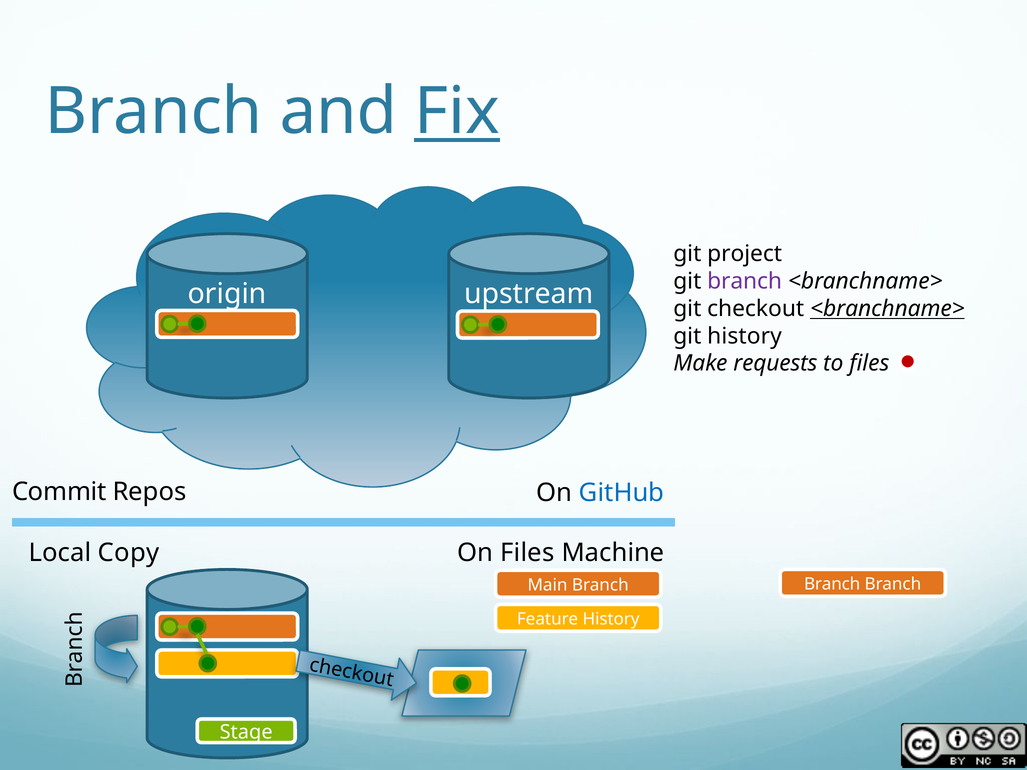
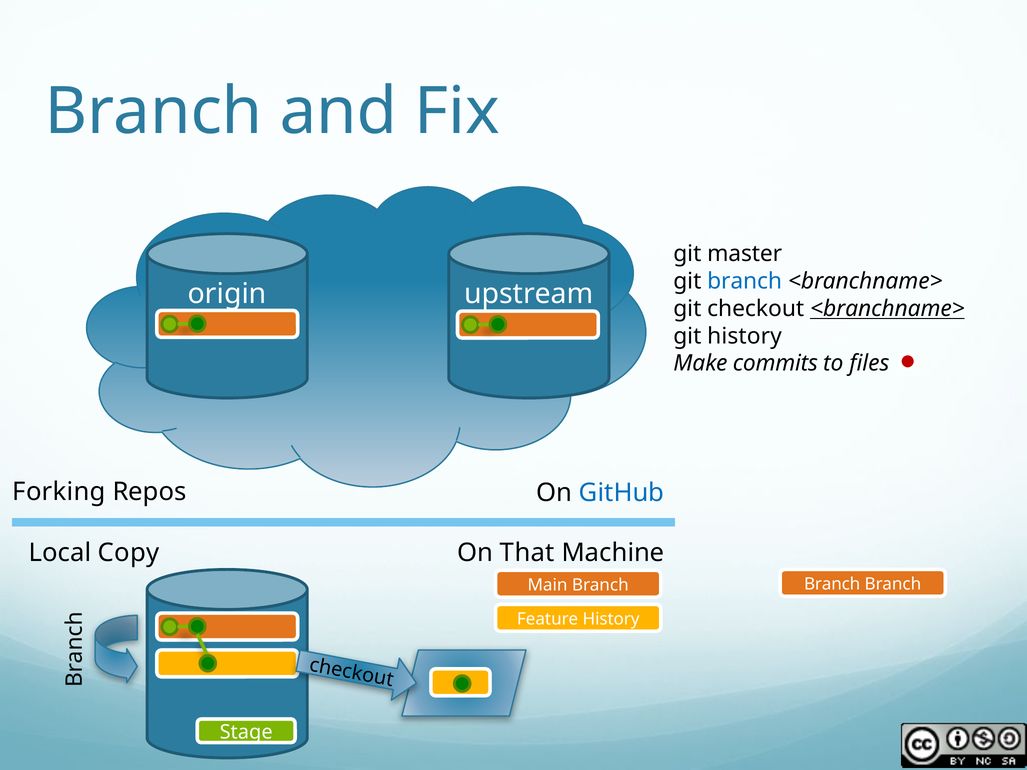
Fix underline: present -> none
project: project -> master
branch at (745, 281) colour: purple -> blue
requests: requests -> commits
Commit: Commit -> Forking
On Files: Files -> That
